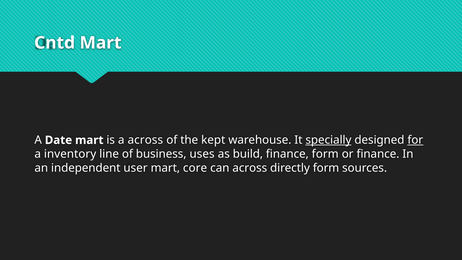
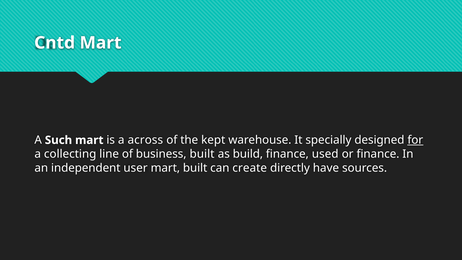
Date: Date -> Such
specially underline: present -> none
inventory: inventory -> collecting
business uses: uses -> built
finance form: form -> used
mart core: core -> built
can across: across -> create
directly form: form -> have
